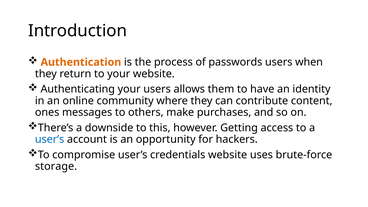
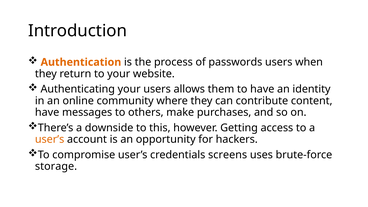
ones at (47, 112): ones -> have
user’s at (50, 139) colour: blue -> orange
credentials website: website -> screens
